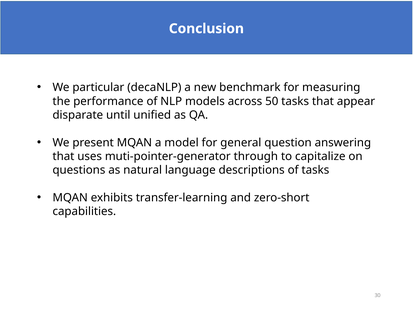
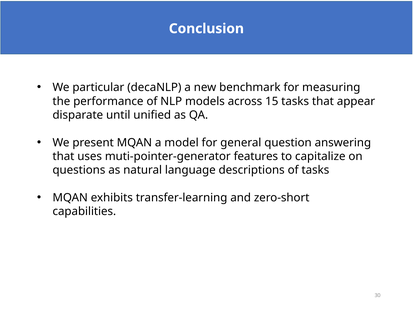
50: 50 -> 15
through: through -> features
